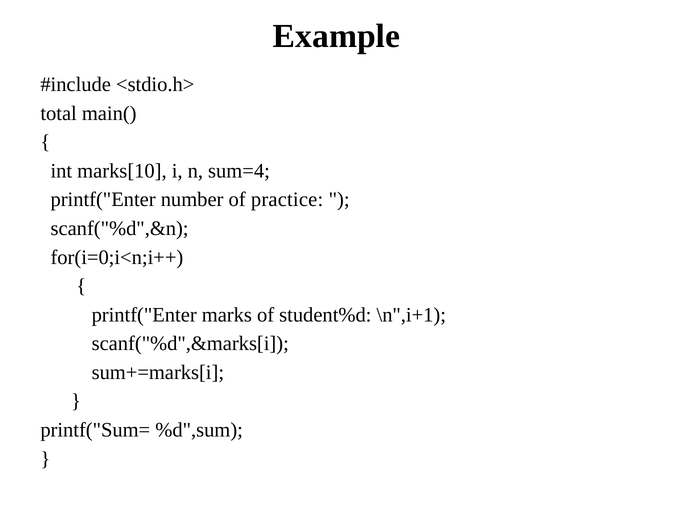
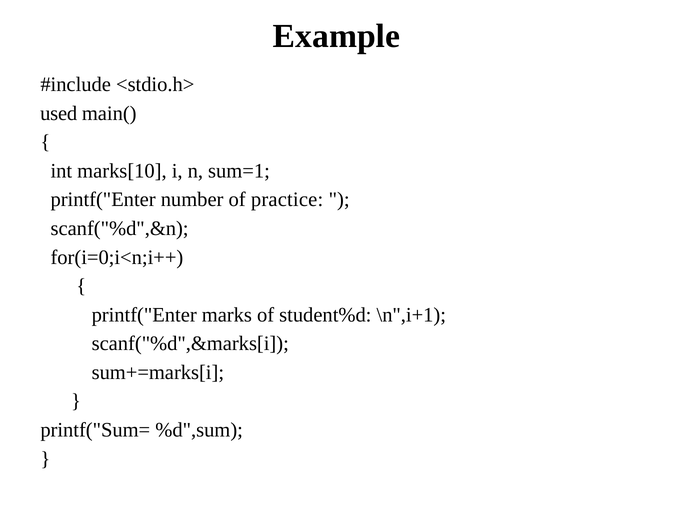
total: total -> used
sum=4: sum=4 -> sum=1
